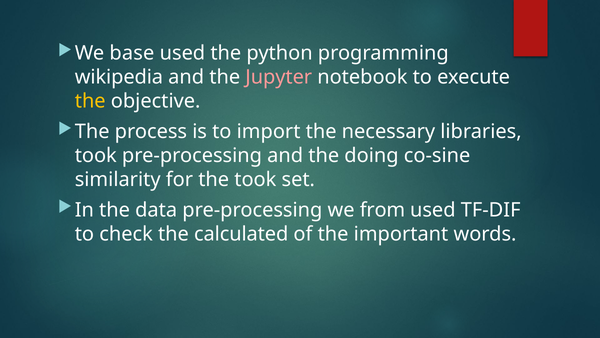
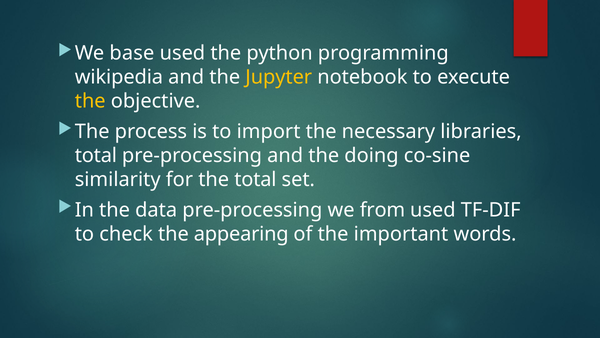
Jupyter colour: pink -> yellow
took at (96, 155): took -> total
the took: took -> total
calculated: calculated -> appearing
